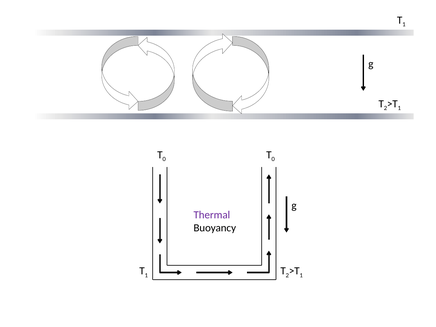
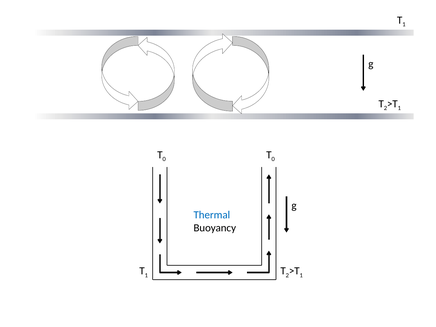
Thermal colour: purple -> blue
